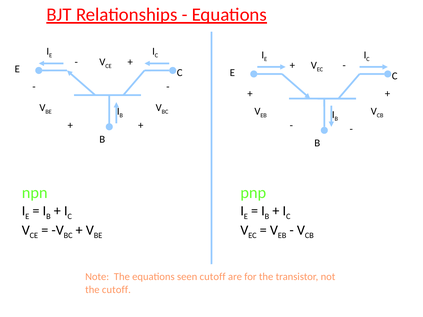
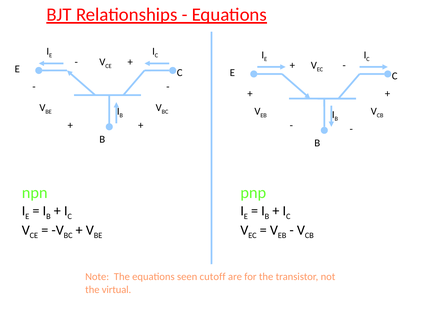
the cutoff: cutoff -> virtual
